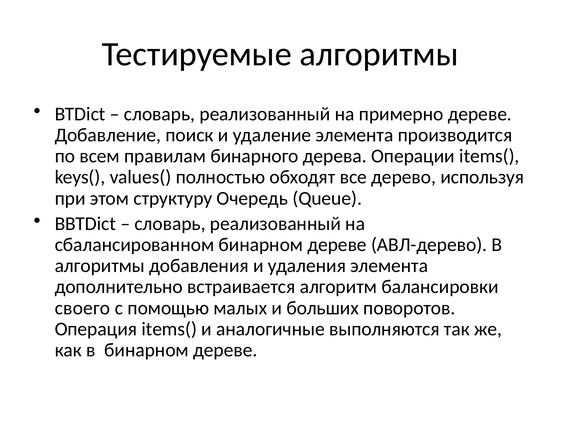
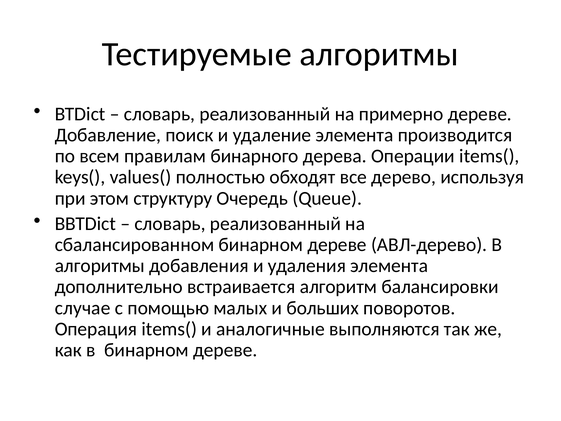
своего: своего -> случае
